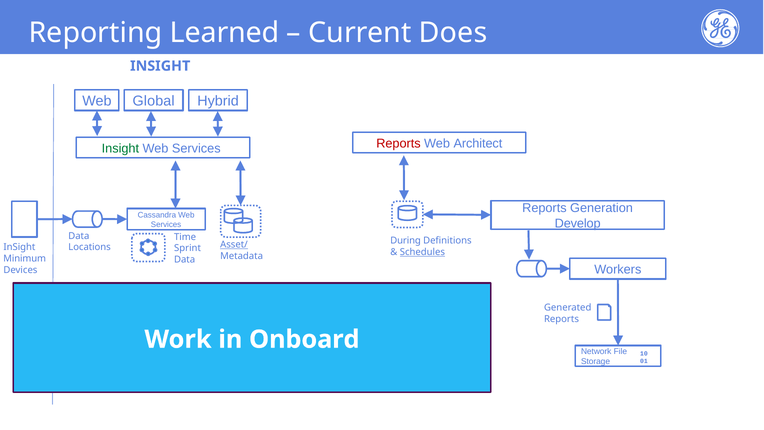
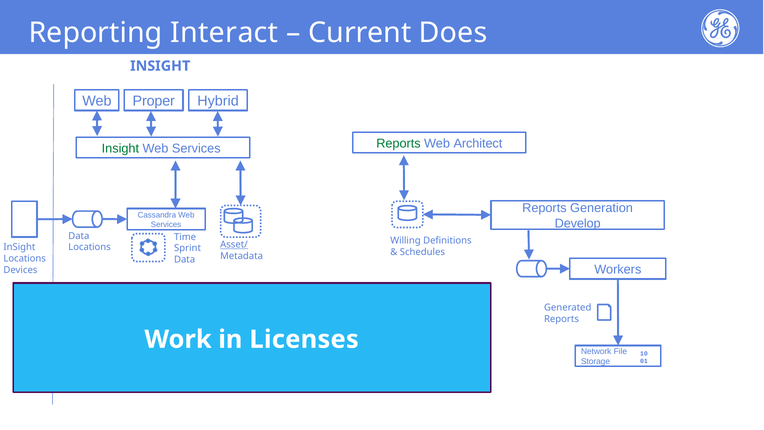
Learned: Learned -> Interact
Global: Global -> Proper
Reports at (398, 143) colour: red -> green
During: During -> Willing
Schedules underline: present -> none
Minimum at (25, 258): Minimum -> Locations
Onboard: Onboard -> Licenses
